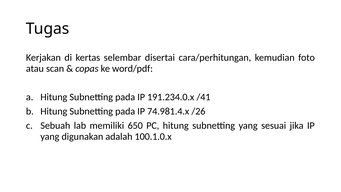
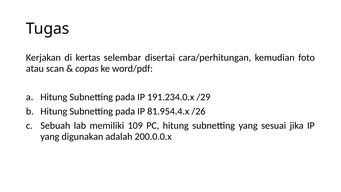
/41: /41 -> /29
74.981.4.x: 74.981.4.x -> 81.954.4.x
650: 650 -> 109
100.1.0.x: 100.1.0.x -> 200.0.0.x
